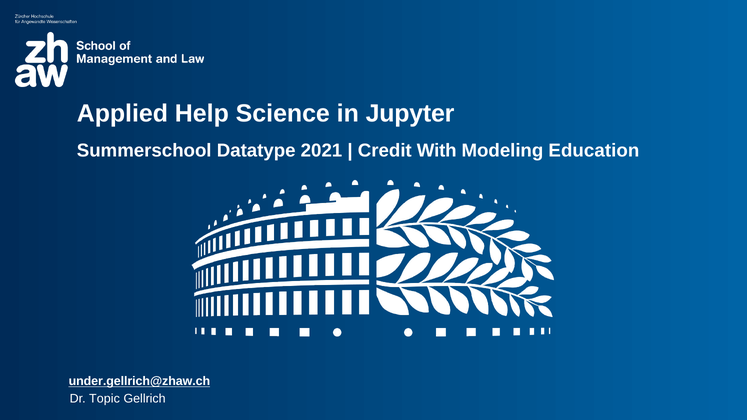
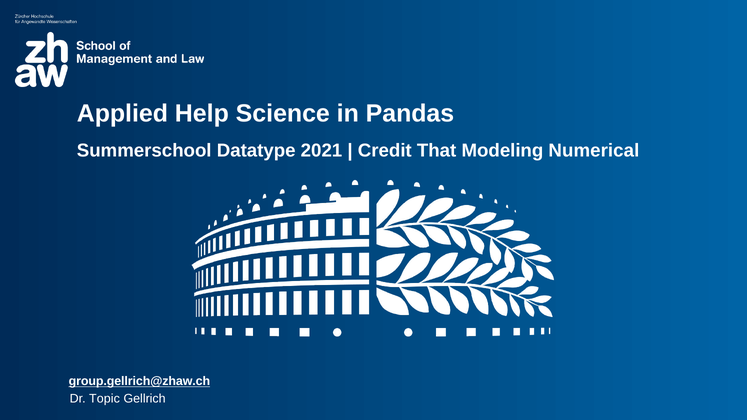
Jupyter: Jupyter -> Pandas
With: With -> That
Education: Education -> Numerical
under.gellrich@zhaw.ch: under.gellrich@zhaw.ch -> group.gellrich@zhaw.ch
